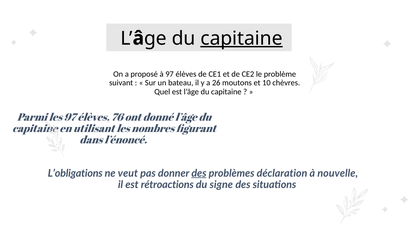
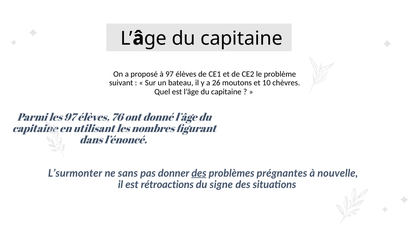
capitaine at (242, 38) underline: present -> none
L’obligations: L’obligations -> L’surmonter
veut: veut -> sans
déclaration: déclaration -> prégnantes
